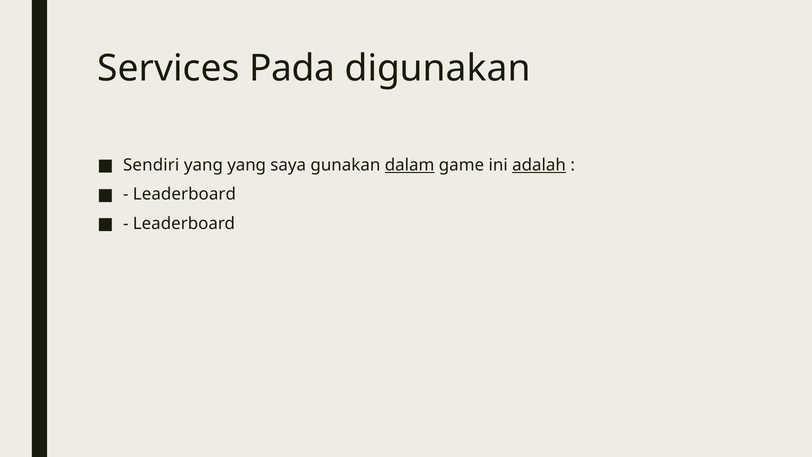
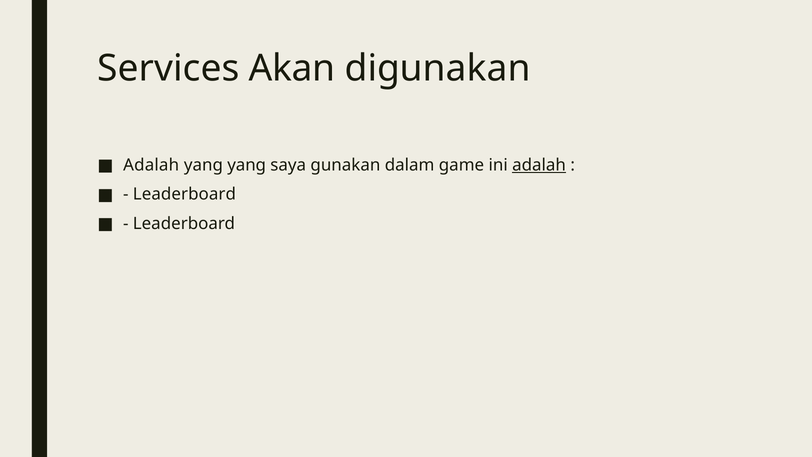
Pada: Pada -> Akan
Sendiri at (151, 165): Sendiri -> Adalah
dalam underline: present -> none
